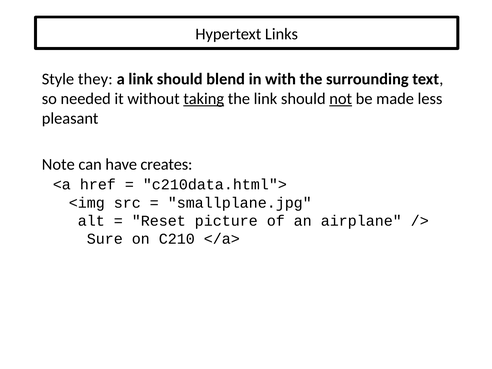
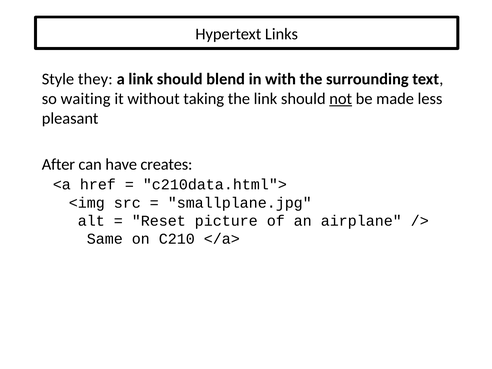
needed: needed -> waiting
taking underline: present -> none
Note: Note -> After
Sure: Sure -> Same
